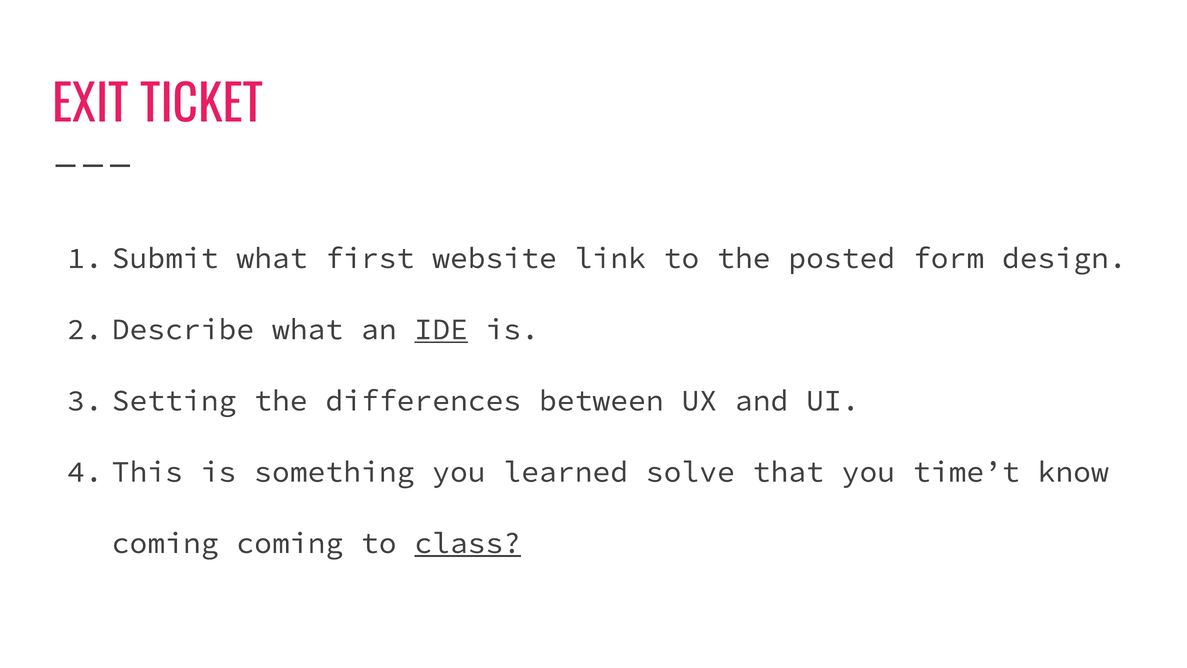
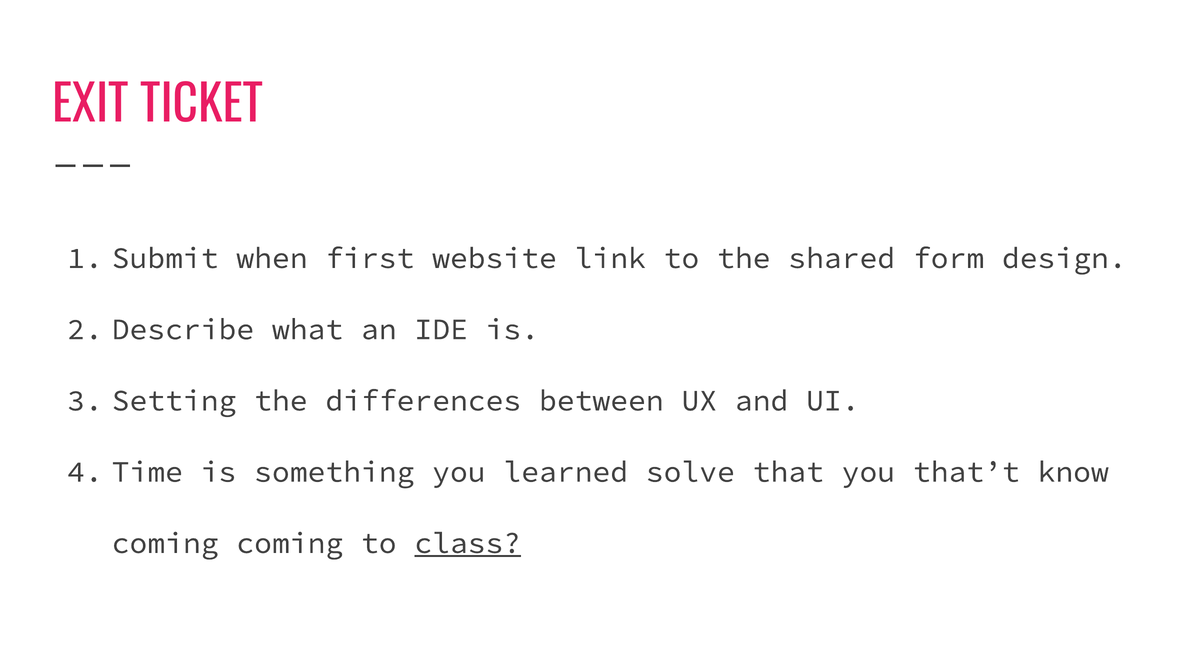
Submit what: what -> when
posted: posted -> shared
IDE underline: present -> none
This: This -> Time
time’t: time’t -> that’t
